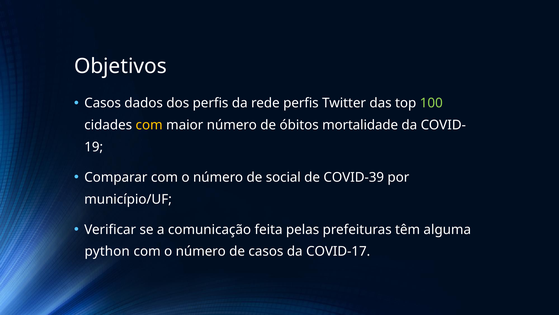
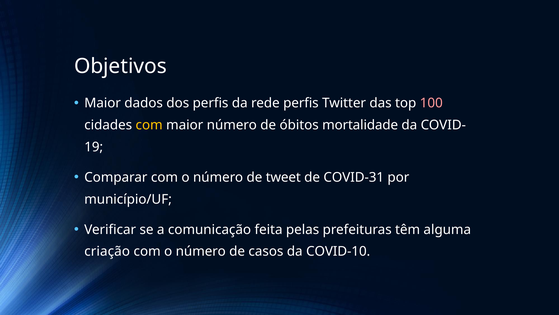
Casos at (103, 103): Casos -> Maior
100 colour: light green -> pink
social: social -> tweet
COVID-39: COVID-39 -> COVID-31
python: python -> criação
COVID-17: COVID-17 -> COVID-10
